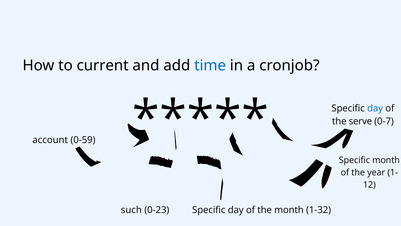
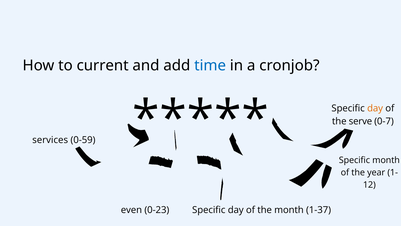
day at (375, 108) colour: blue -> orange
account: account -> services
such: such -> even
1-32: 1-32 -> 1-37
